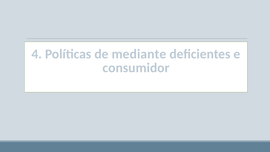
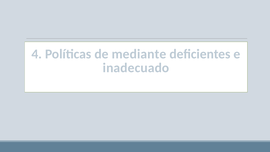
consumidor: consumidor -> inadecuado
